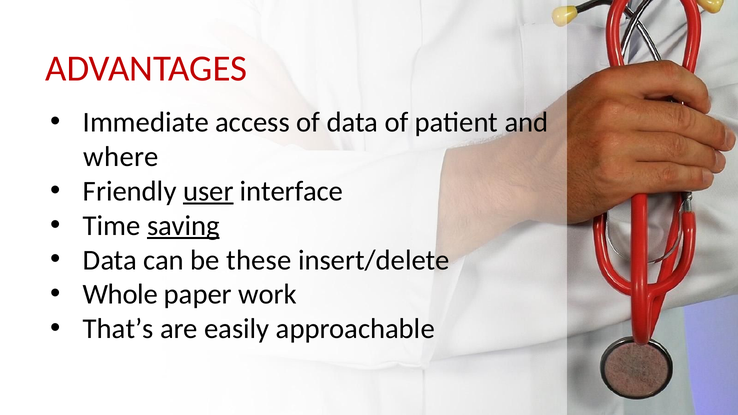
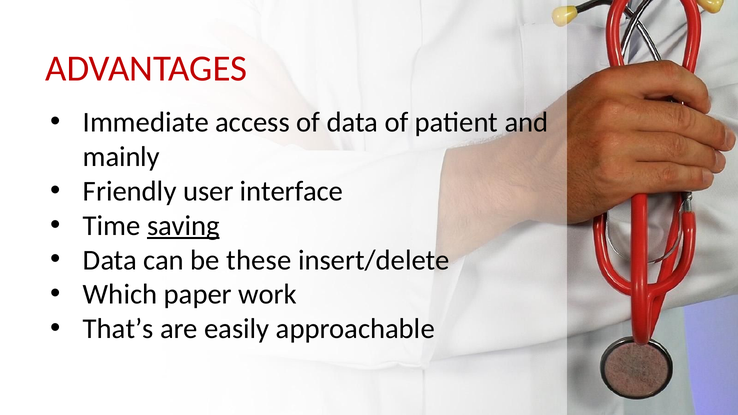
where: where -> mainly
user underline: present -> none
Whole: Whole -> Which
